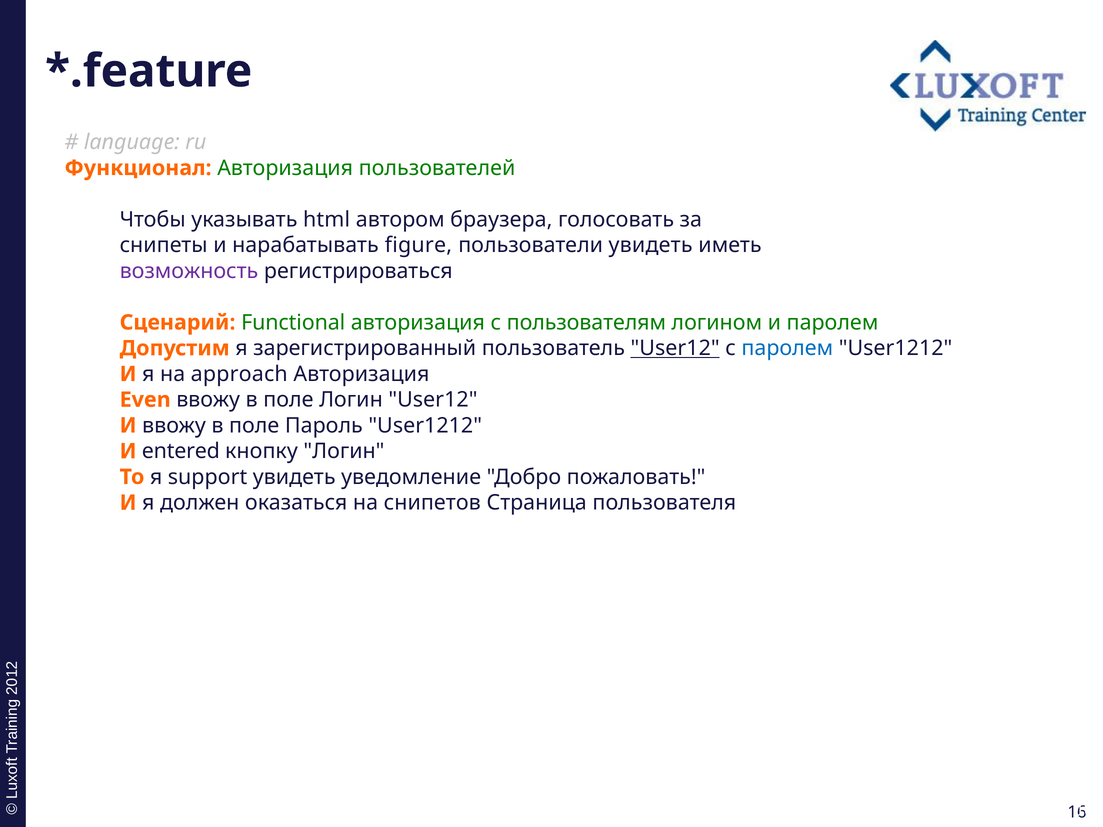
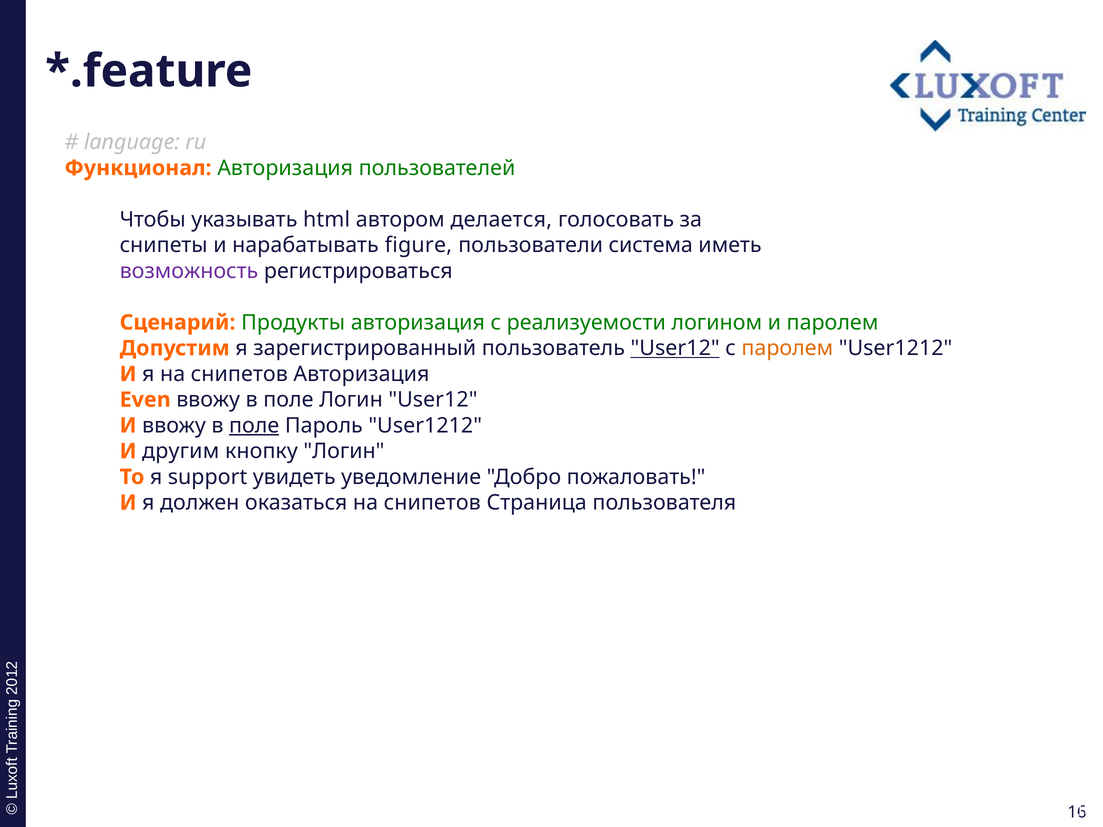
браузера: браузера -> делается
пользователи увидеть: увидеть -> система
Functional: Functional -> Продукты
пользователям: пользователям -> реализуемости
паролем at (787, 348) colour: blue -> orange
я на approach: approach -> снипетов
поле at (254, 426) underline: none -> present
entered: entered -> другим
